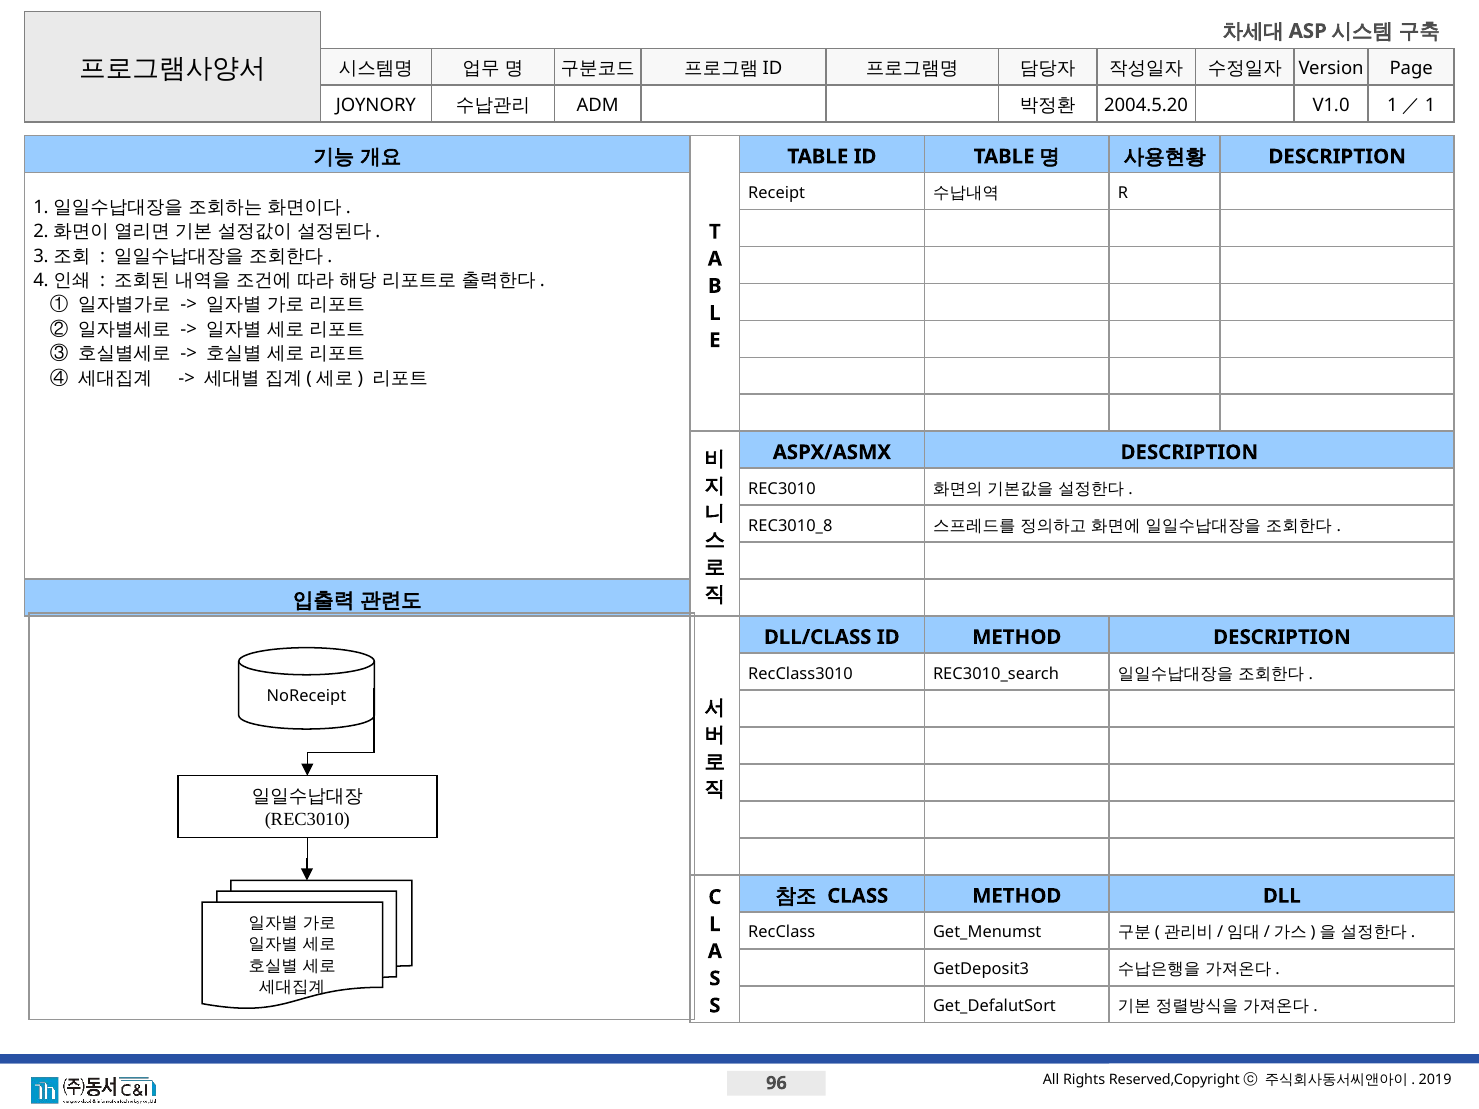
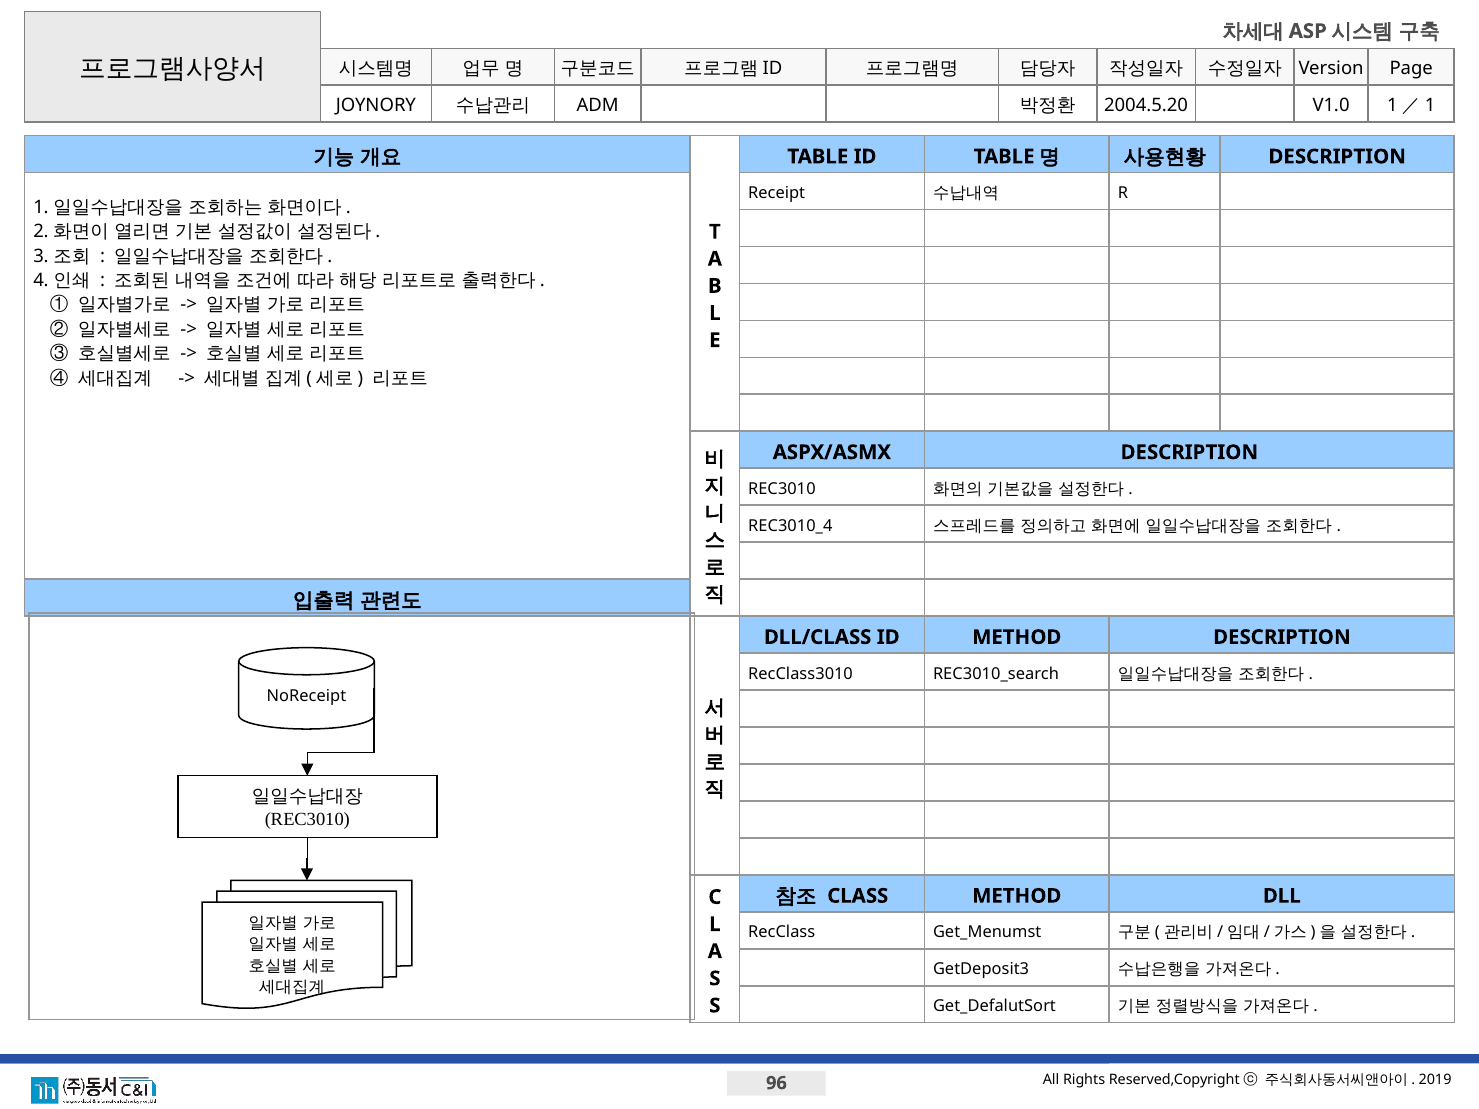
REC3010_8: REC3010_8 -> REC3010_4
